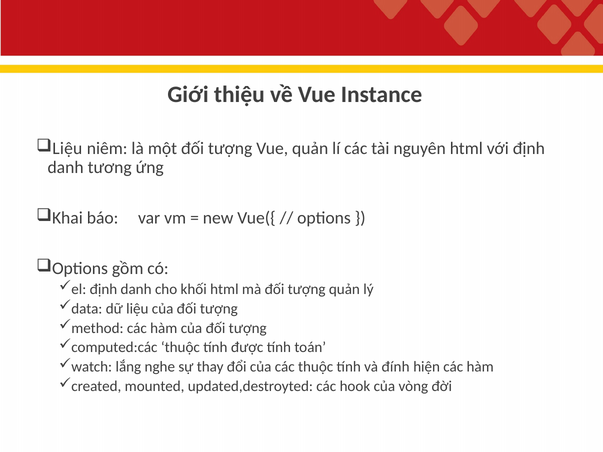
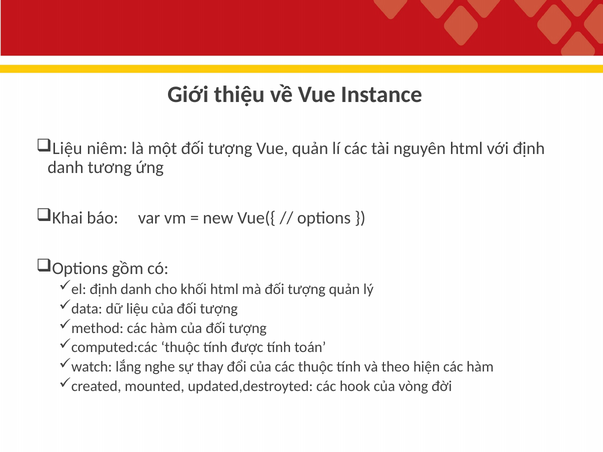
đính: đính -> theo
